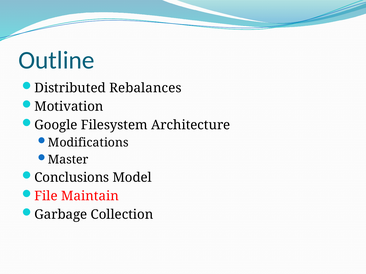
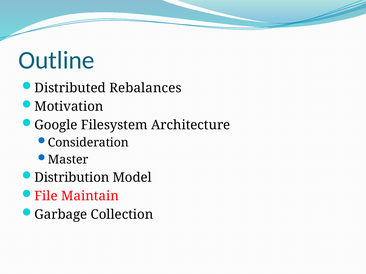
Modifications: Modifications -> Consideration
Conclusions: Conclusions -> Distribution
